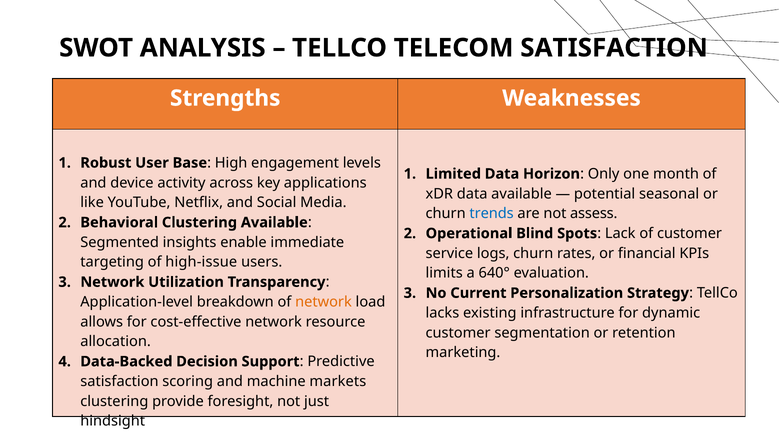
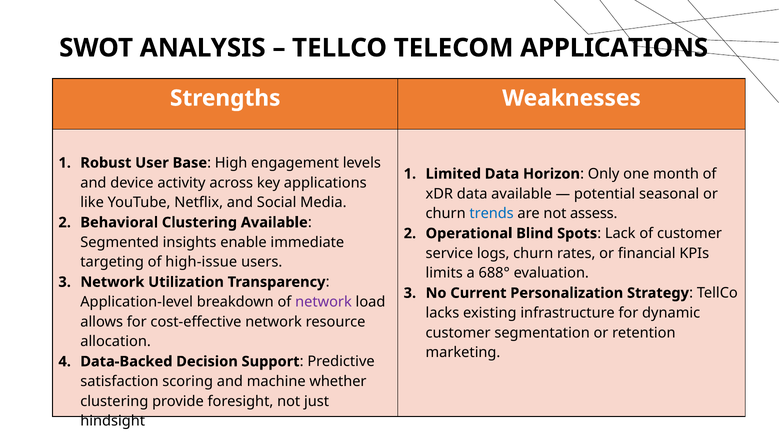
TELECOM SATISFACTION: SATISFACTION -> APPLICATIONS
640°: 640° -> 688°
network at (324, 302) colour: orange -> purple
markets: markets -> whether
